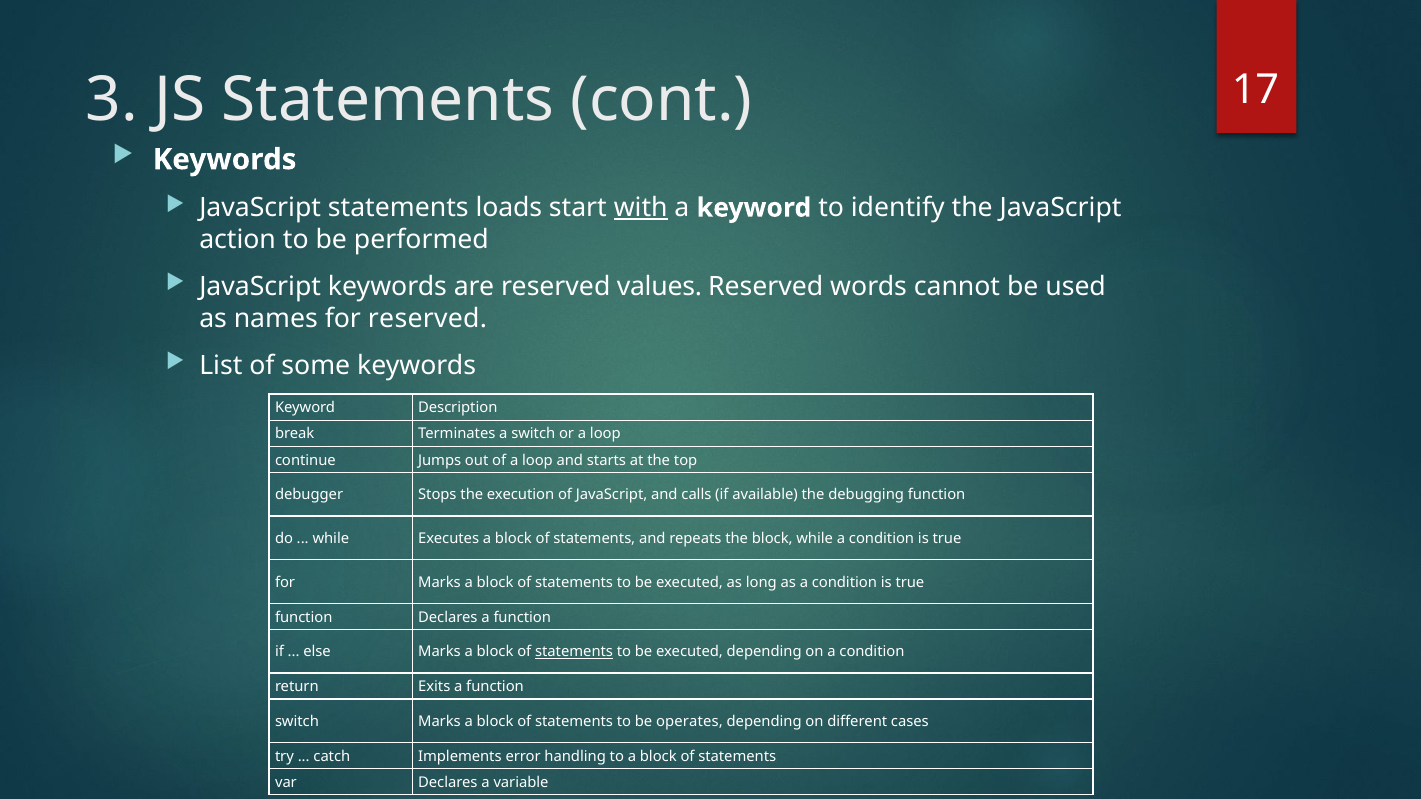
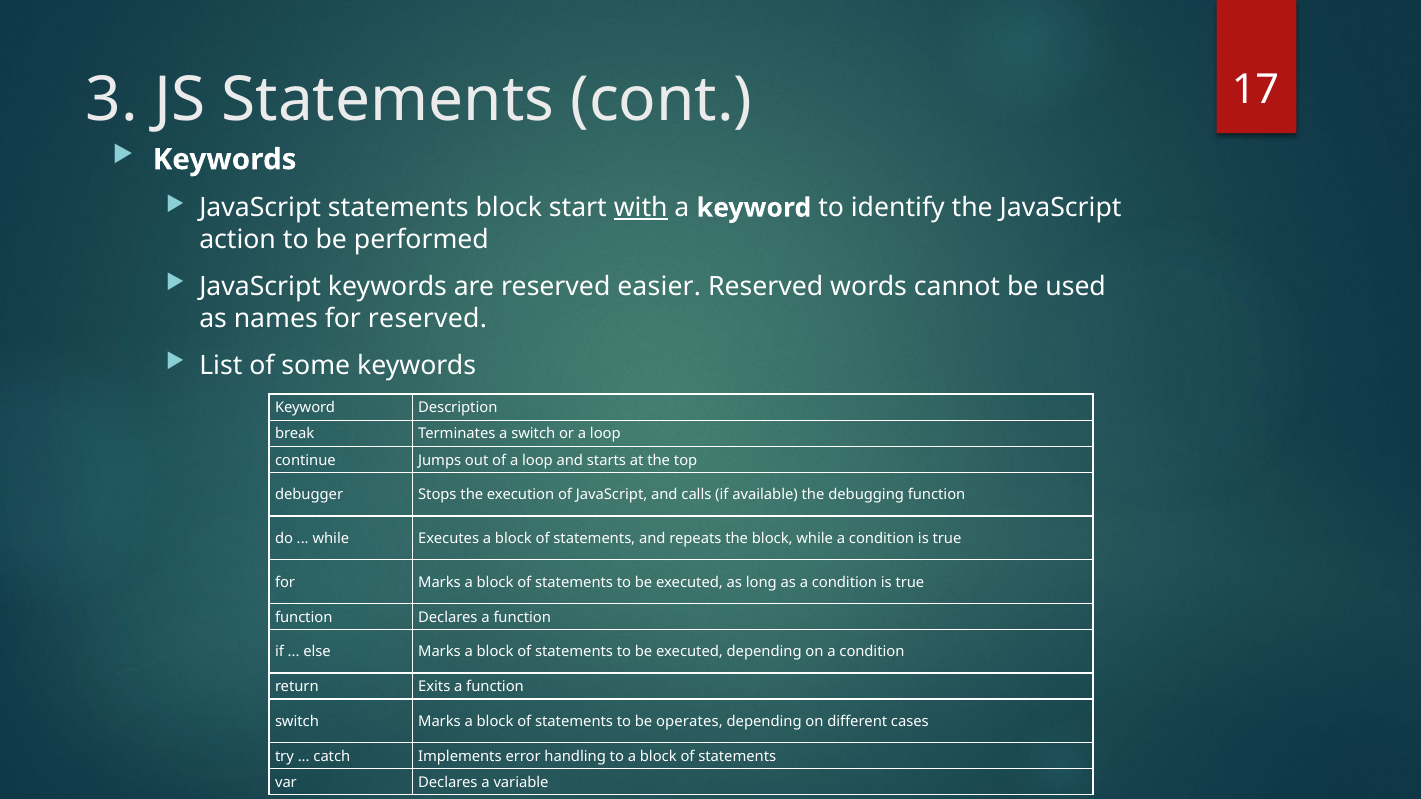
statements loads: loads -> block
values: values -> easier
statements at (574, 652) underline: present -> none
